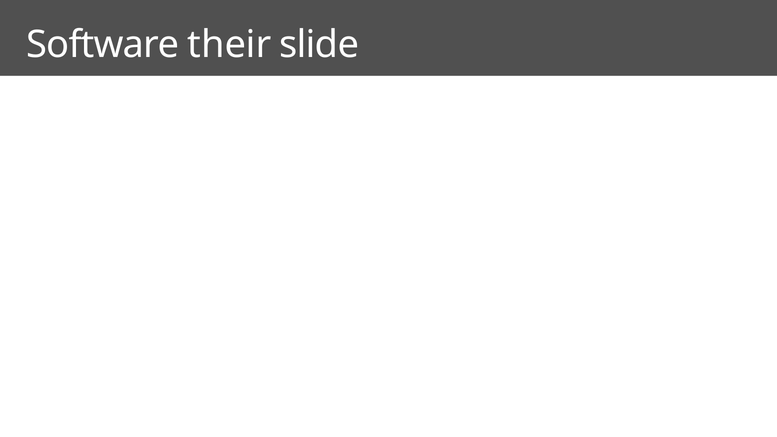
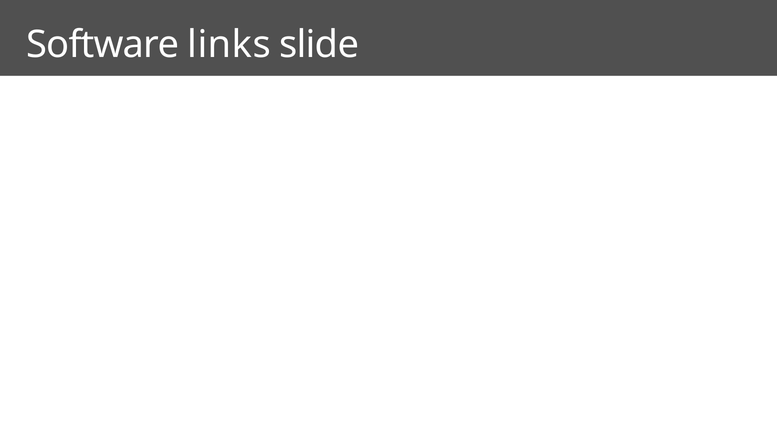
their: their -> links
